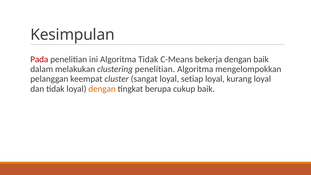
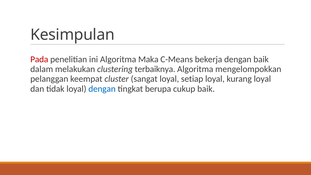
Algoritma Tidak: Tidak -> Maka
clustering penelitian: penelitian -> terbaiknya
dengan at (102, 89) colour: orange -> blue
